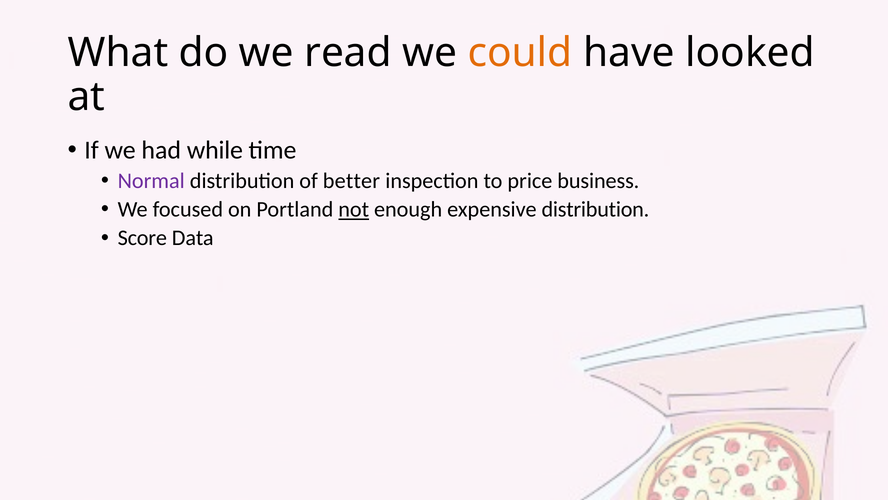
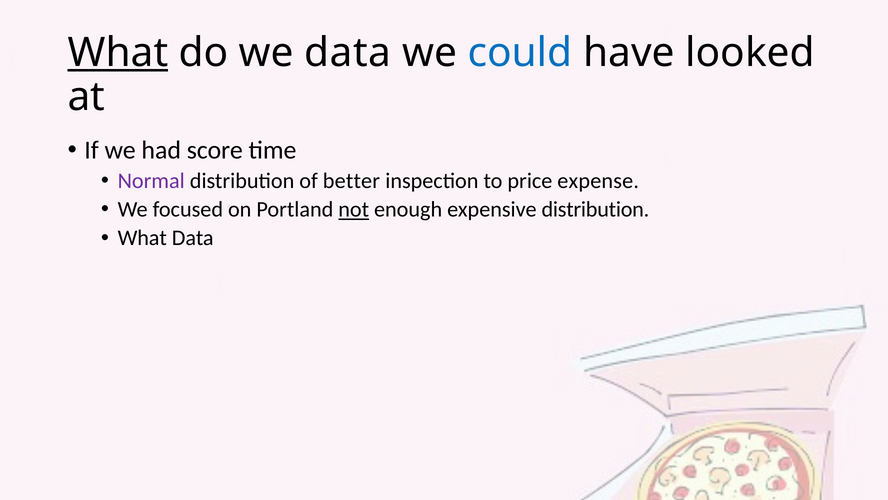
What at (118, 53) underline: none -> present
we read: read -> data
could colour: orange -> blue
while: while -> score
business: business -> expense
Score at (142, 238): Score -> What
